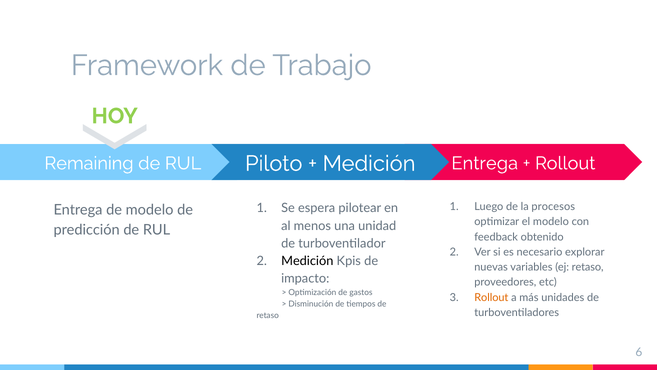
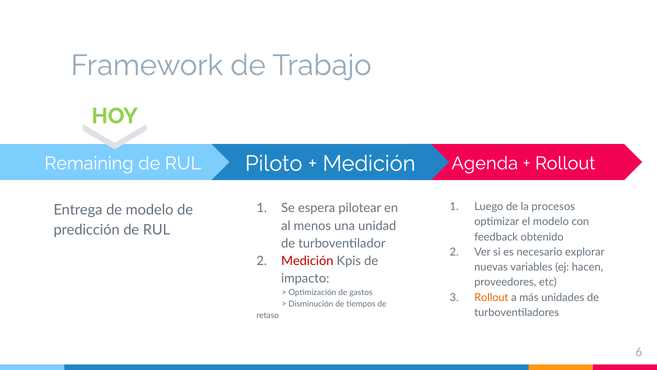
Entrega at (485, 163): Entrega -> Agenda
Medición at (307, 261) colour: black -> red
ej retaso: retaso -> hacen
